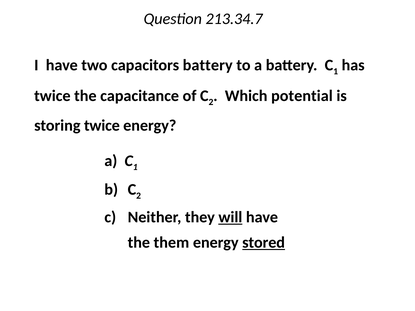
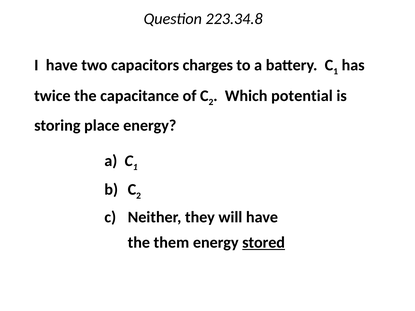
213.34.7: 213.34.7 -> 223.34.8
capacitors battery: battery -> charges
storing twice: twice -> place
will underline: present -> none
